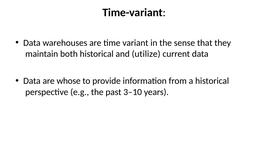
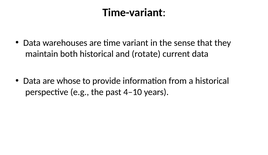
utilize: utilize -> rotate
3–10: 3–10 -> 4–10
